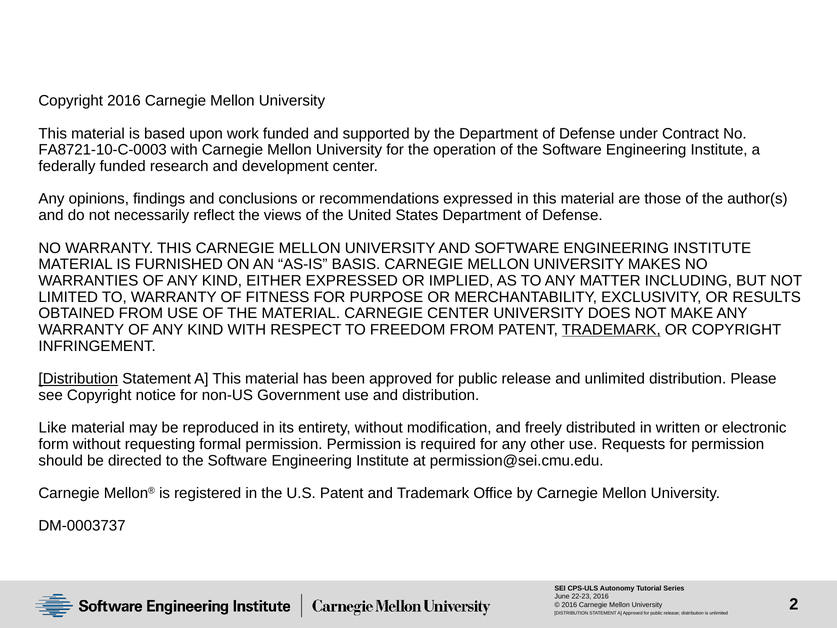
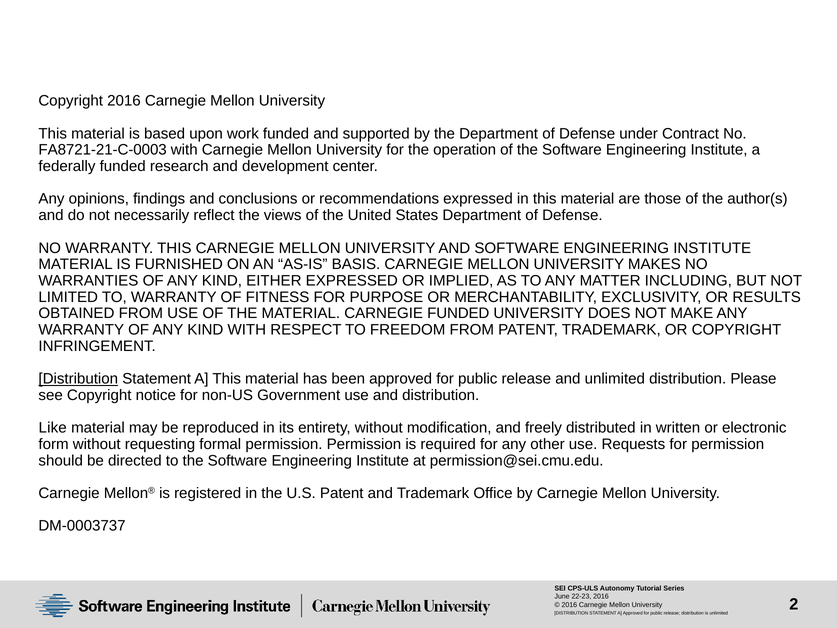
FA8721-10-C-0003: FA8721-10-C-0003 -> FA8721-21-C-0003
CARNEGIE CENTER: CENTER -> FUNDED
TRADEMARK at (611, 330) underline: present -> none
